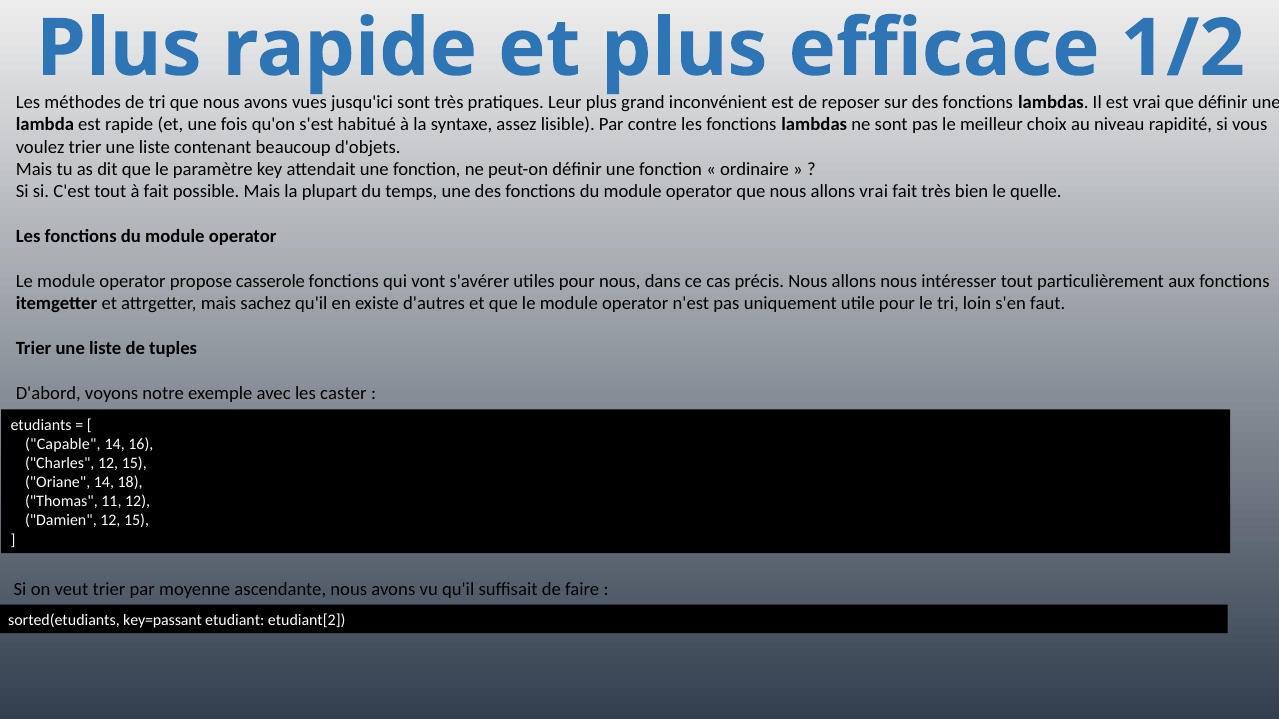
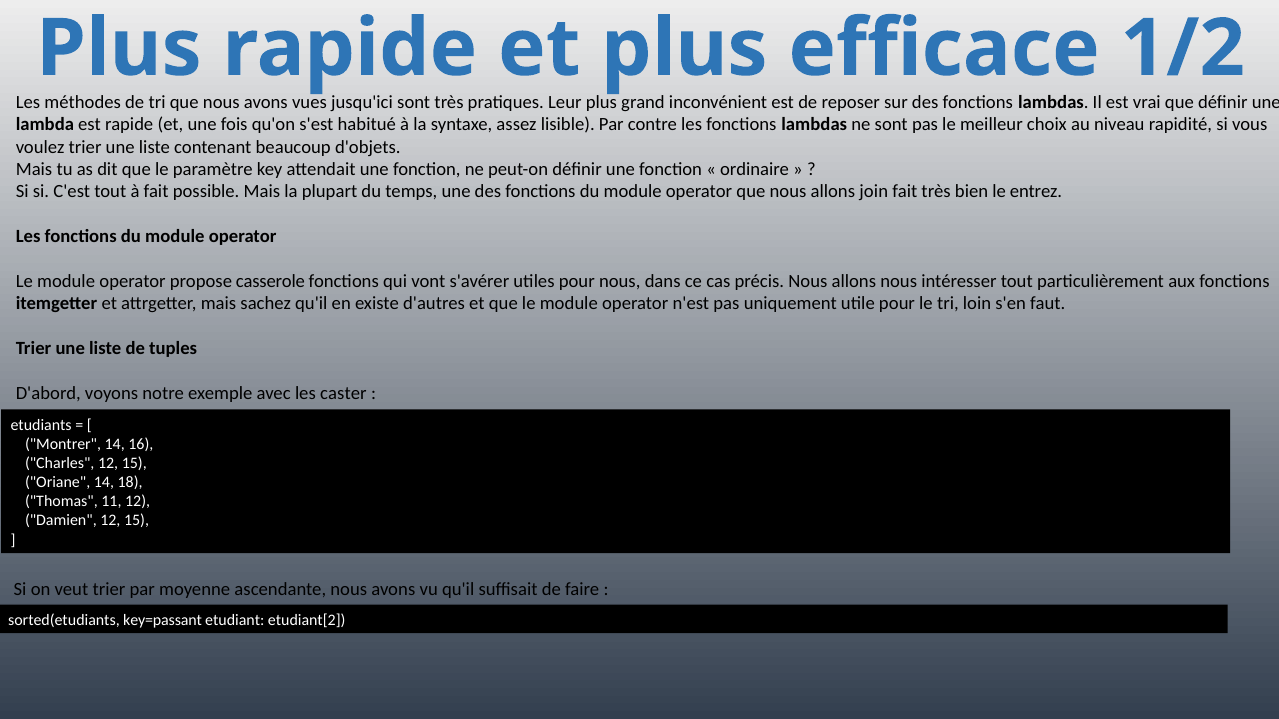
allons vrai: vrai -> join
quelle: quelle -> entrez
Capable: Capable -> Montrer
